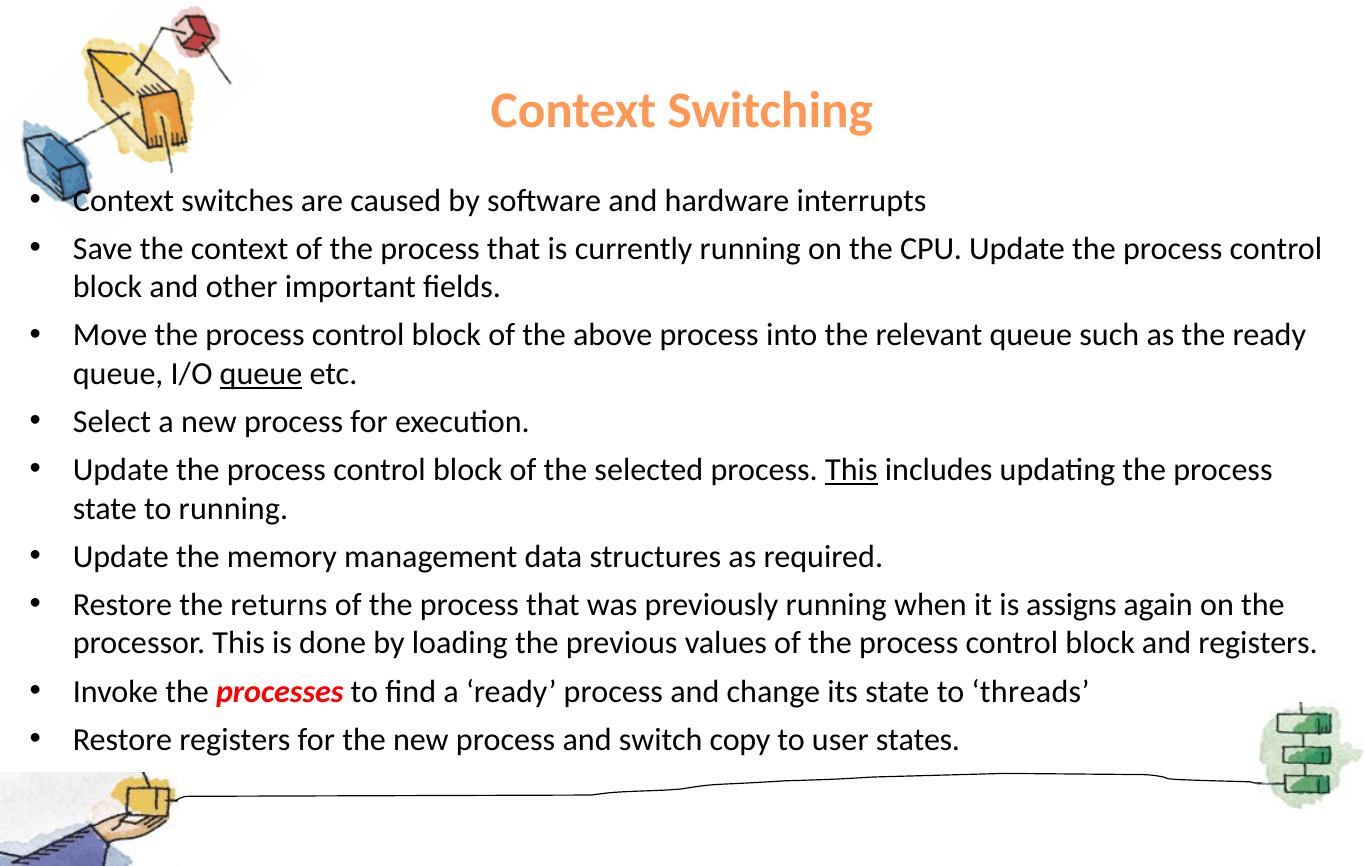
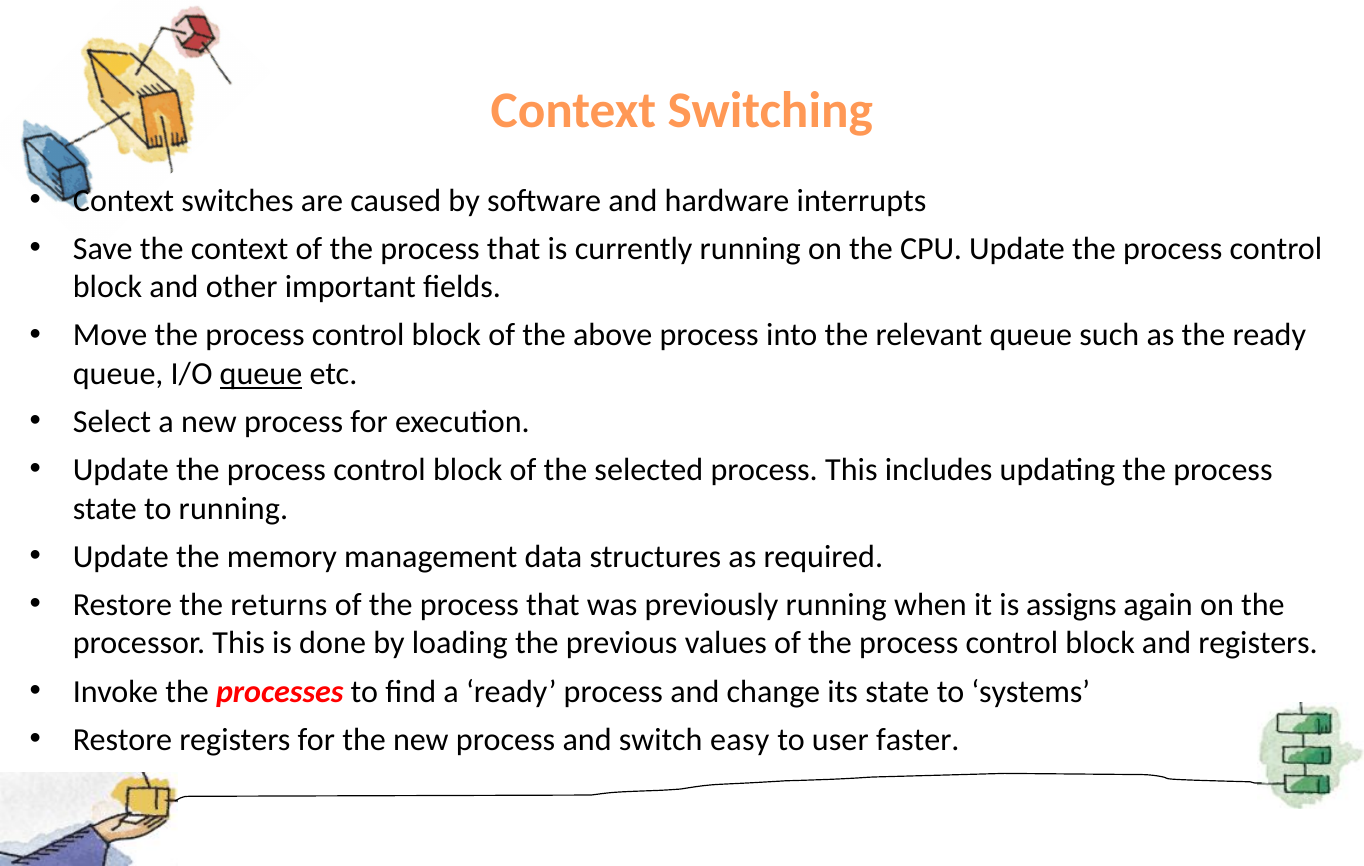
This at (851, 470) underline: present -> none
threads: threads -> systems
copy: copy -> easy
states: states -> faster
